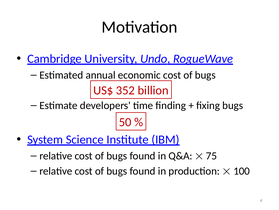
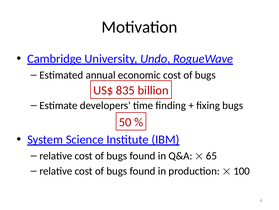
352: 352 -> 835
75: 75 -> 65
